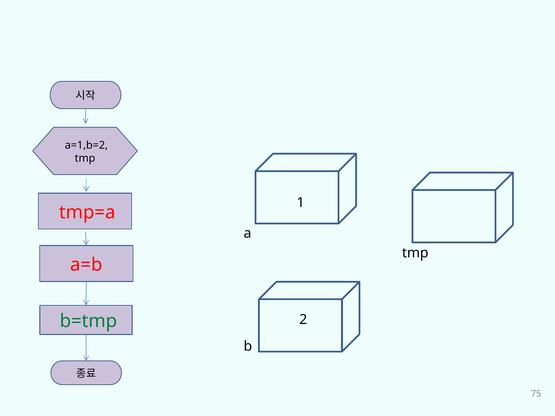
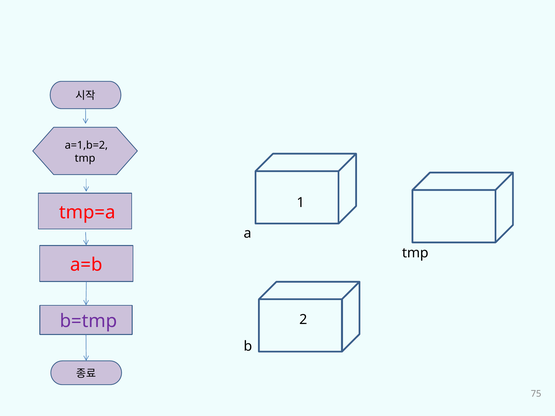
b=tmp colour: green -> purple
